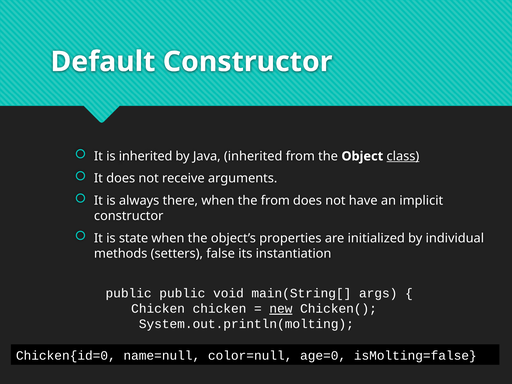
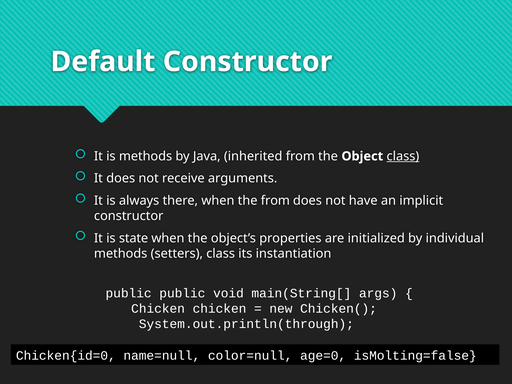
is inherited: inherited -> methods
setters false: false -> class
new underline: present -> none
System.out.println(molting: System.out.println(molting -> System.out.println(through
